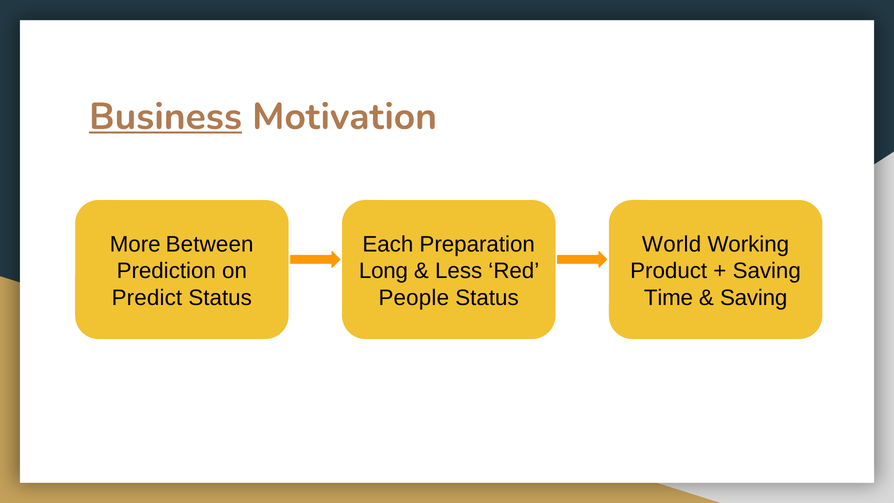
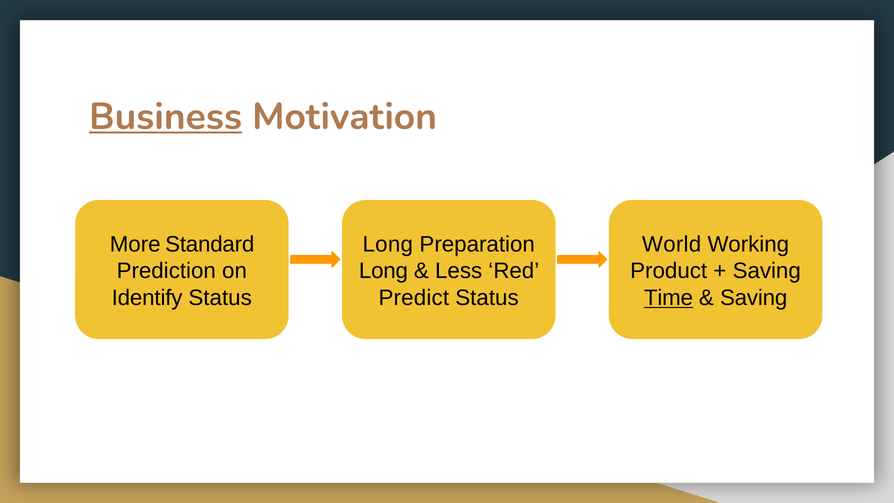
Between: Between -> Standard
Each at (388, 244): Each -> Long
Predict: Predict -> Identify
People: People -> Predict
Time underline: none -> present
